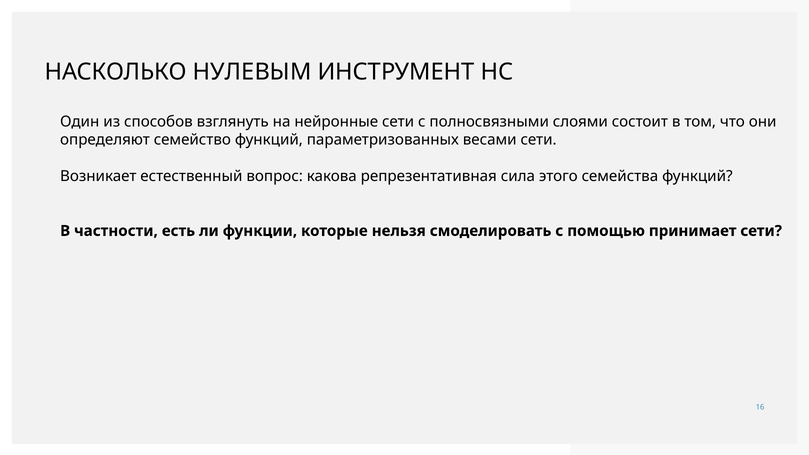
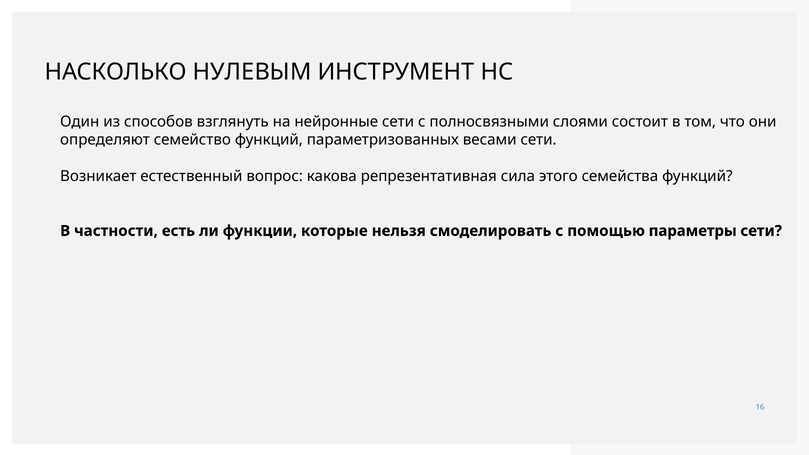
принимает: принимает -> параметры
